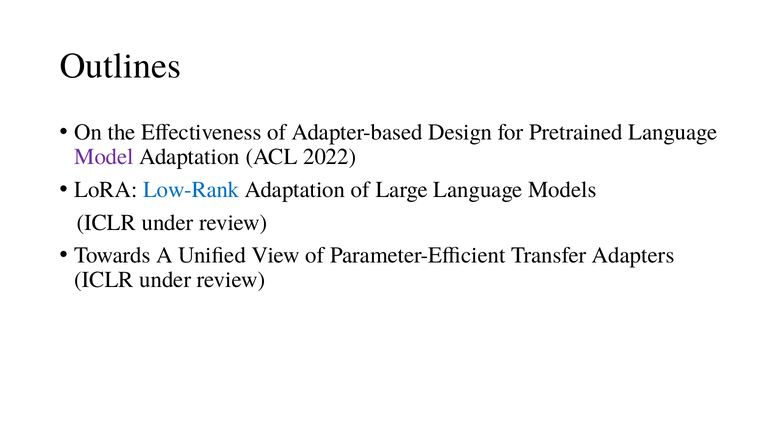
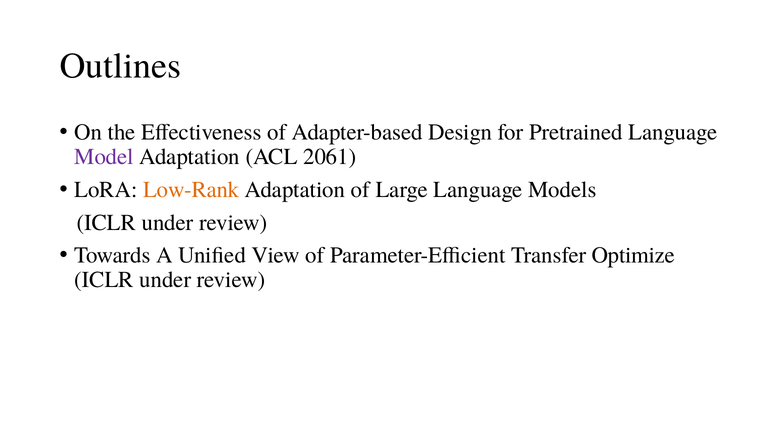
2022: 2022 -> 2061
Low-Rank colour: blue -> orange
Adapters: Adapters -> Optimize
